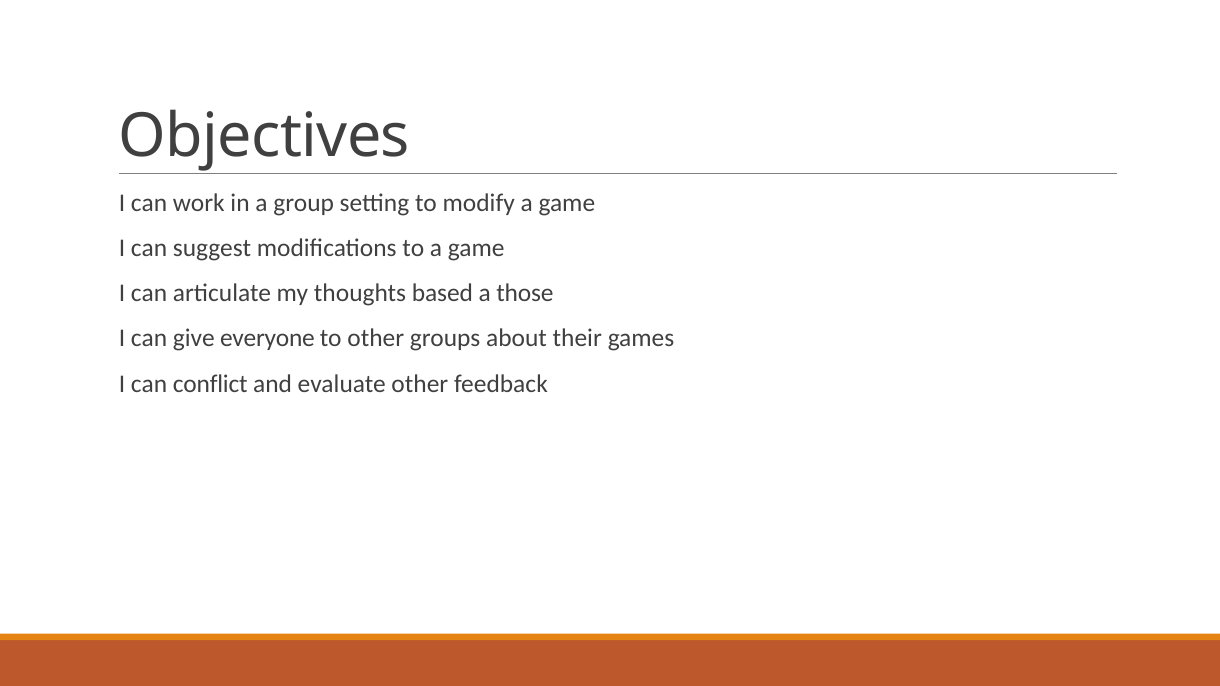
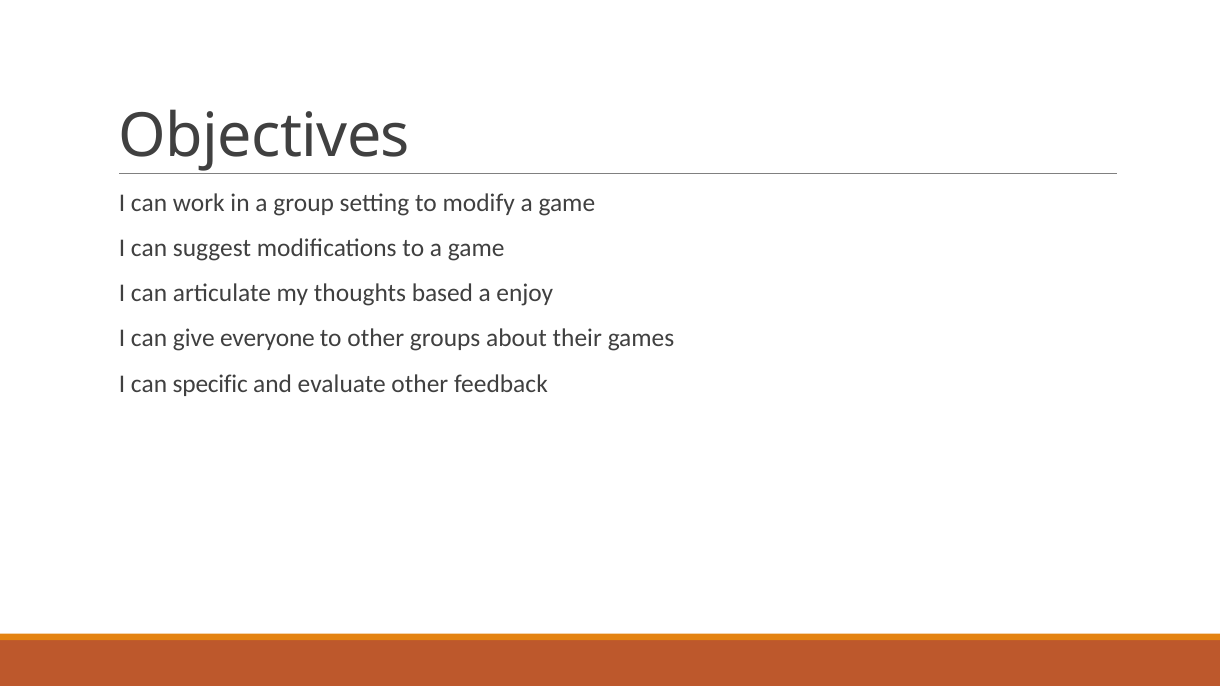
those: those -> enjoy
conflict: conflict -> specific
